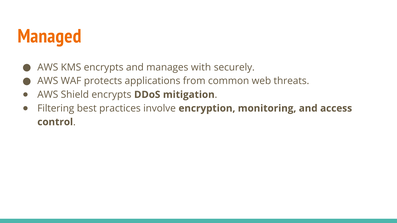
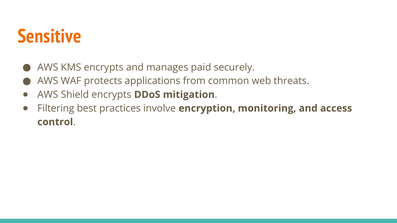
Managed: Managed -> Sensitive
with: with -> paid
